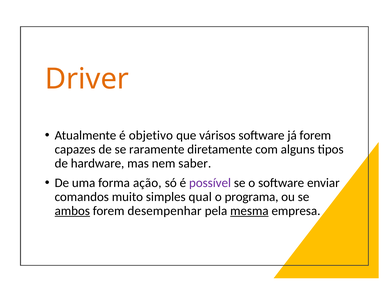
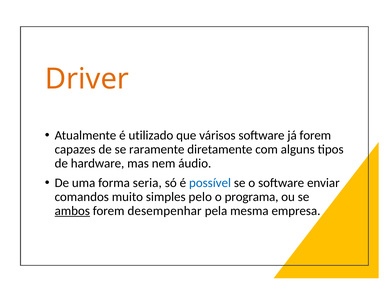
objetivo: objetivo -> utilizado
saber: saber -> áudio
ação: ação -> seria
possível colour: purple -> blue
qual: qual -> pelo
mesma underline: present -> none
